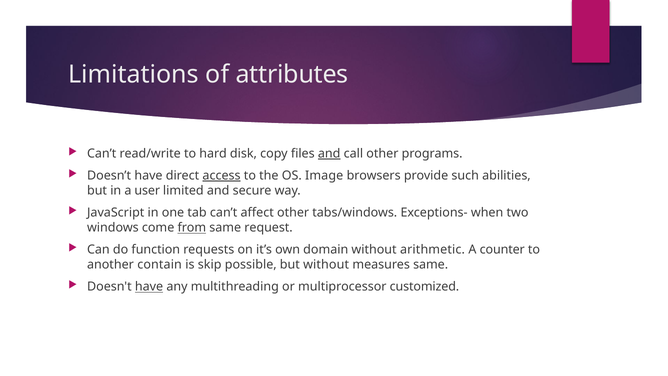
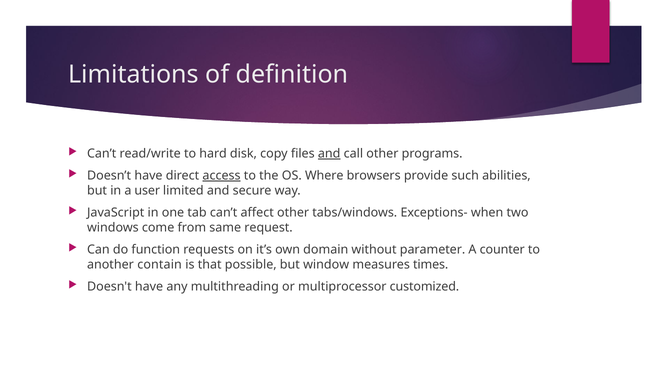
attributes: attributes -> definition
Image: Image -> Where
from underline: present -> none
arithmetic: arithmetic -> parameter
skip: skip -> that
but without: without -> window
measures same: same -> times
have at (149, 287) underline: present -> none
